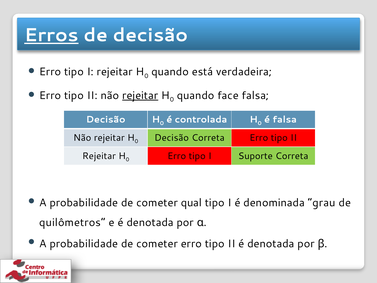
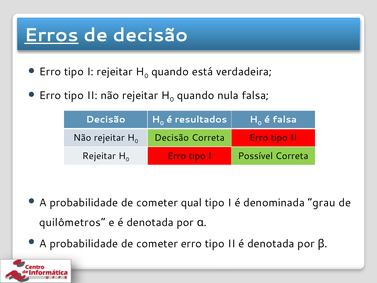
rejeitar at (140, 95) underline: present -> none
face: face -> nula
controlada: controlada -> resultados
Suporte: Suporte -> Possível
